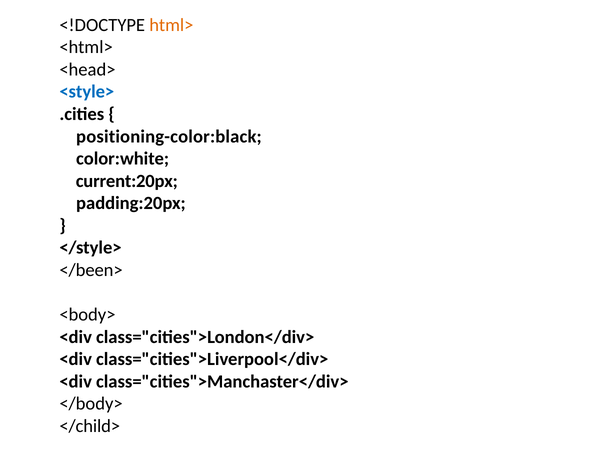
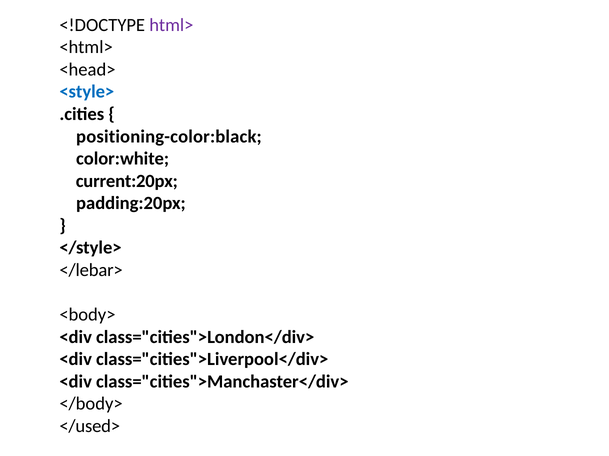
html> colour: orange -> purple
</been>: </been> -> </lebar>
</child>: </child> -> </used>
